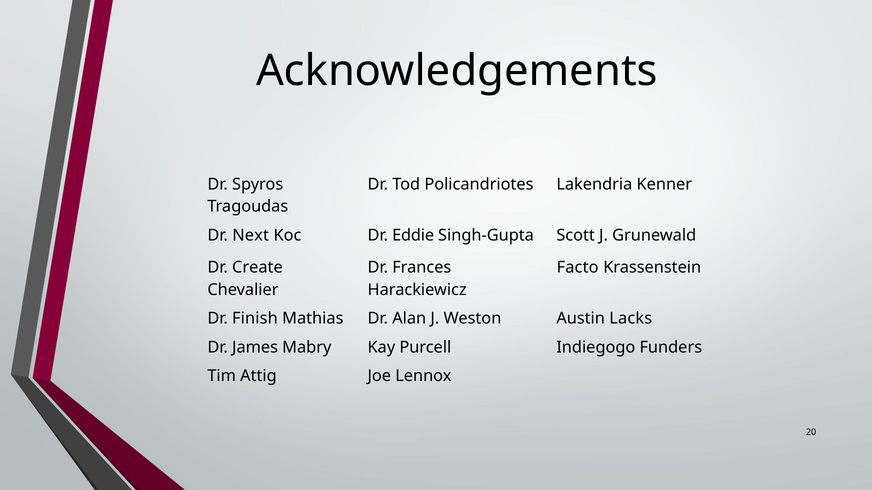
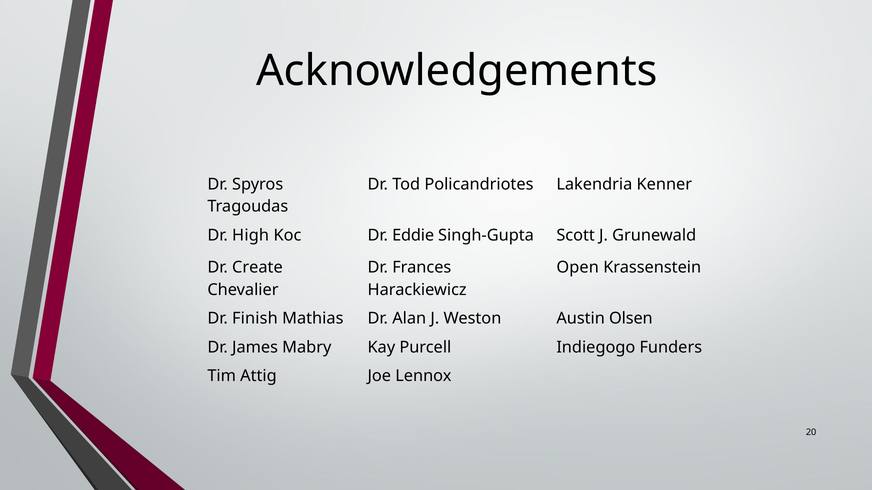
Next: Next -> High
Facto: Facto -> Open
Lacks: Lacks -> Olsen
